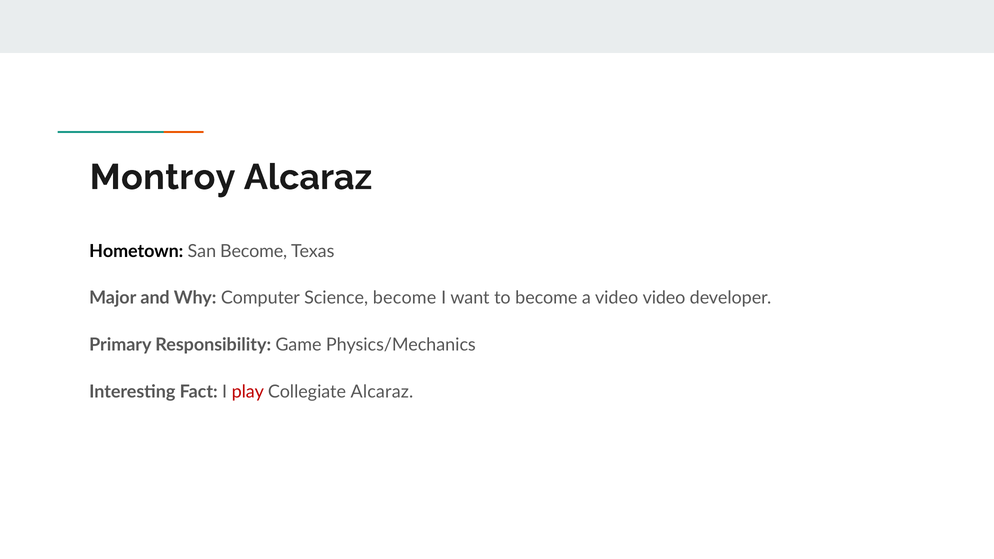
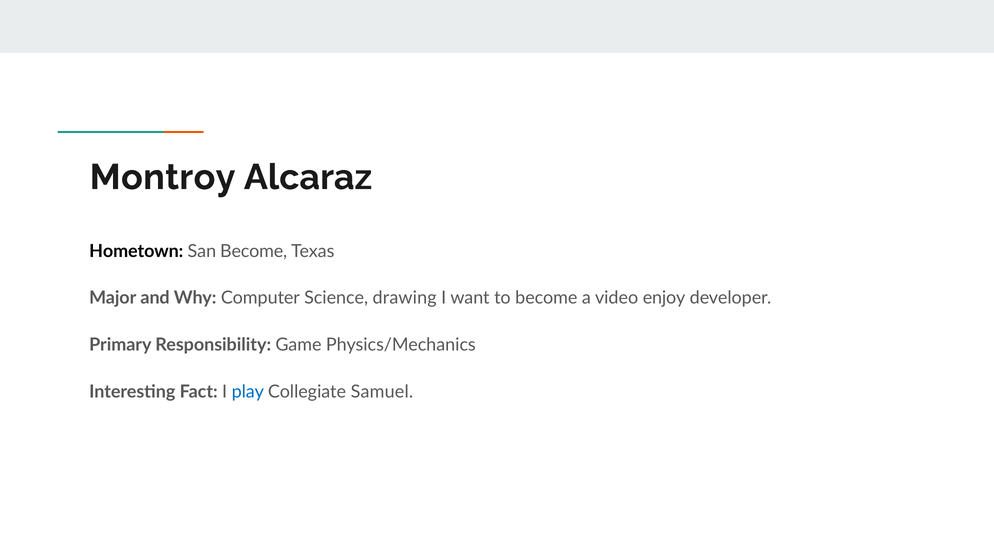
Science become: become -> drawing
video video: video -> enjoy
play colour: red -> blue
Collegiate Alcaraz: Alcaraz -> Samuel
